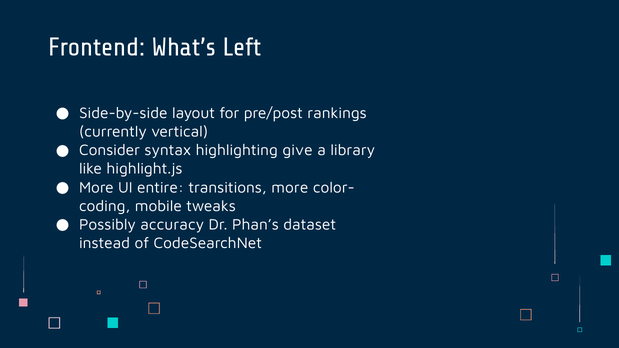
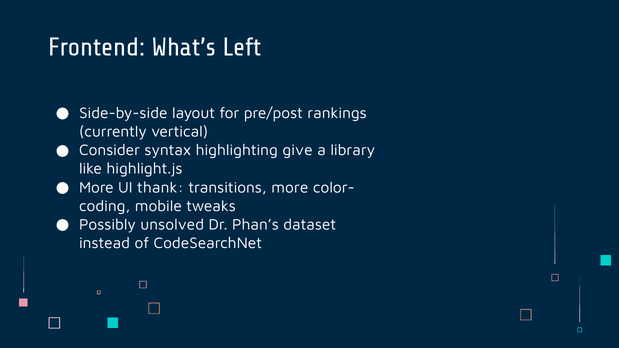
entire: entire -> thank
accuracy: accuracy -> unsolved
